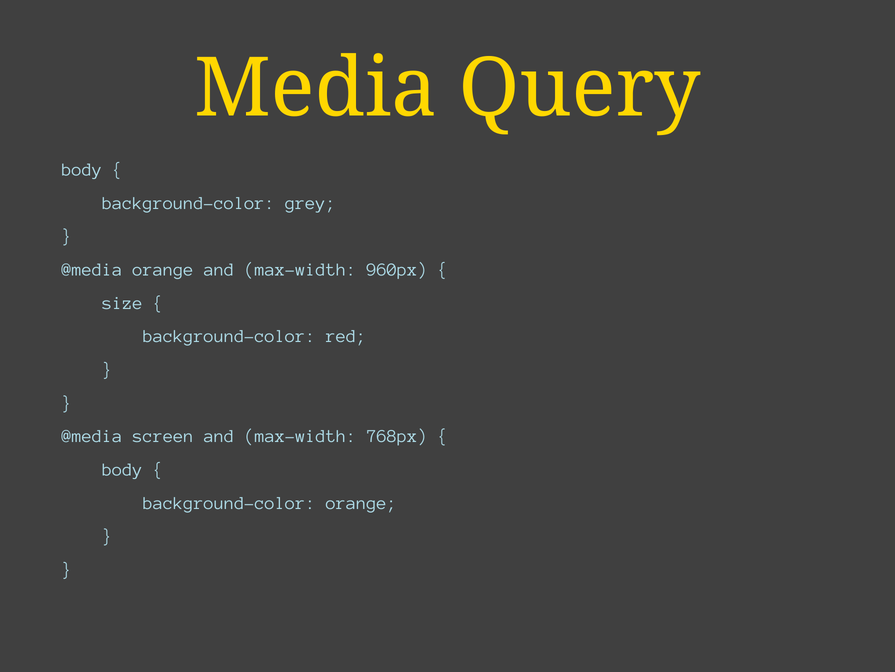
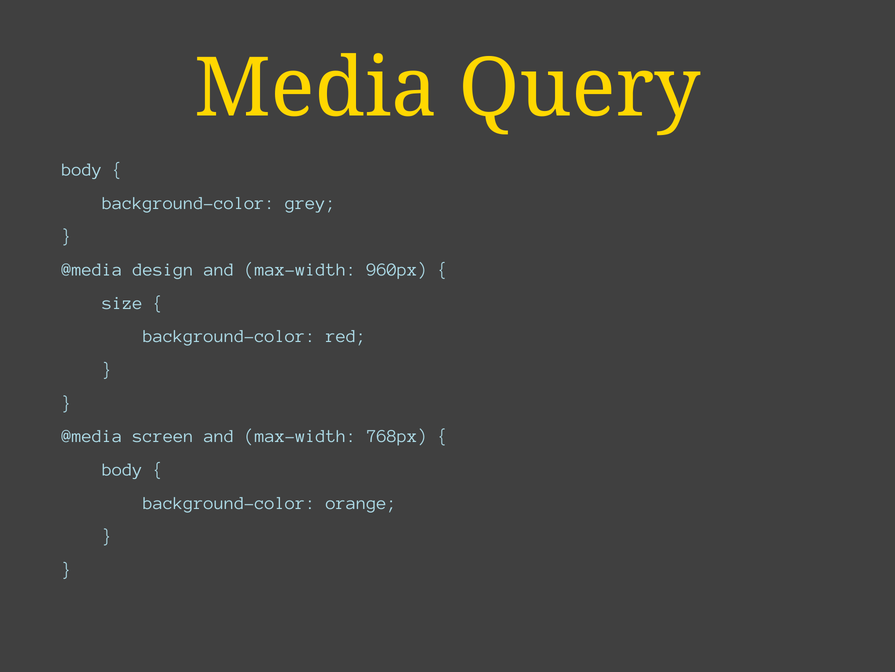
@media orange: orange -> design
